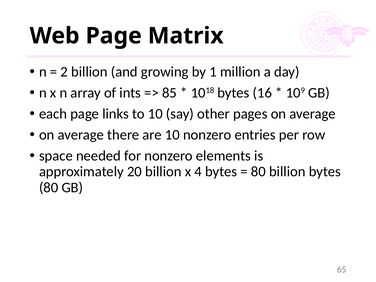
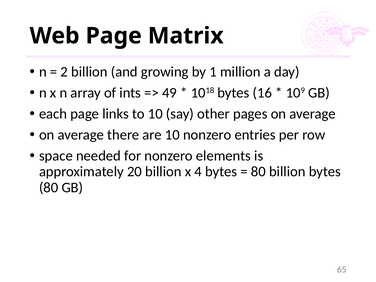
85: 85 -> 49
